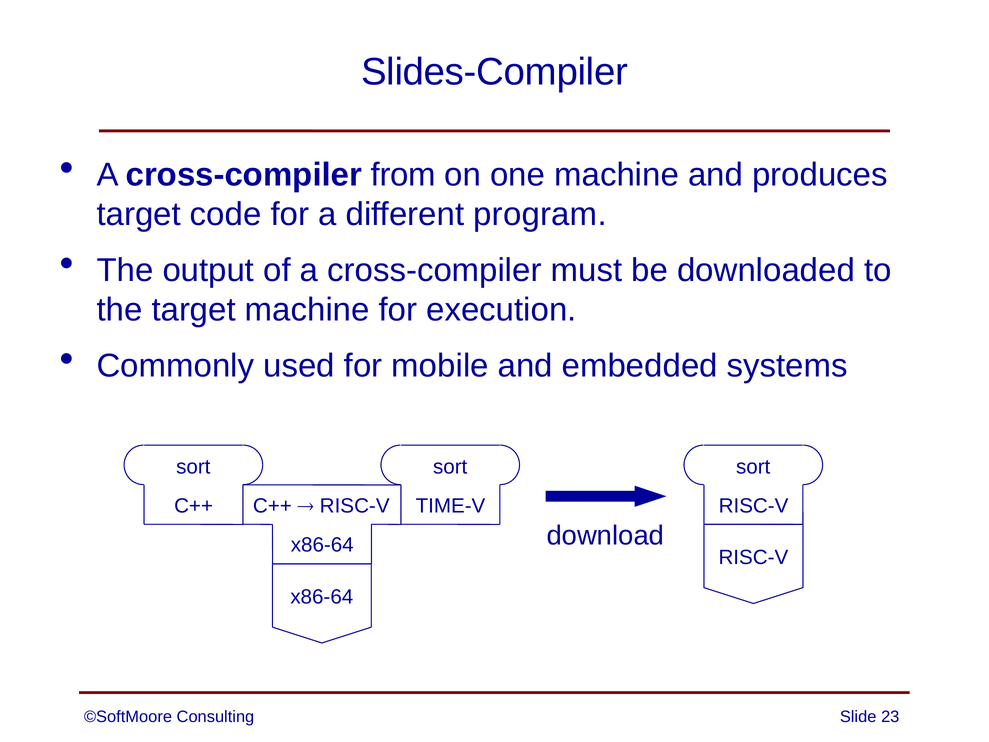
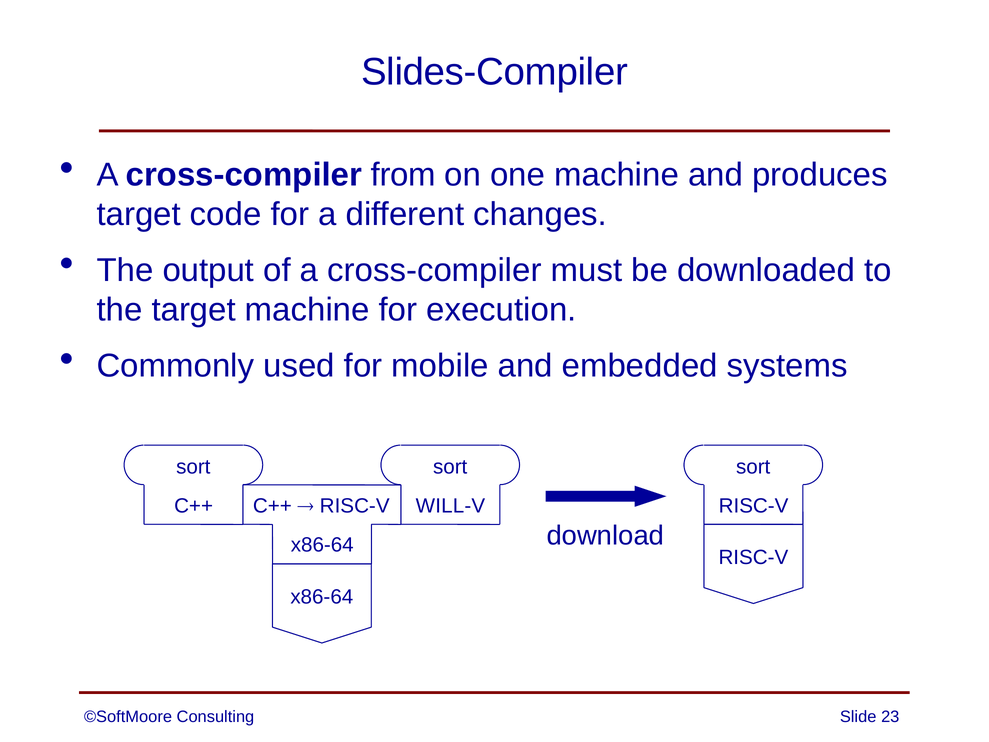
program: program -> changes
TIME-V: TIME-V -> WILL-V
